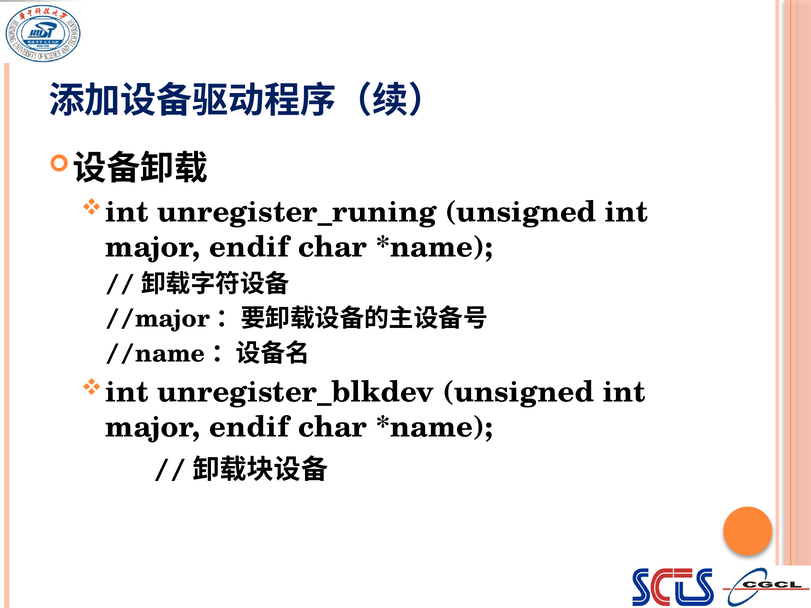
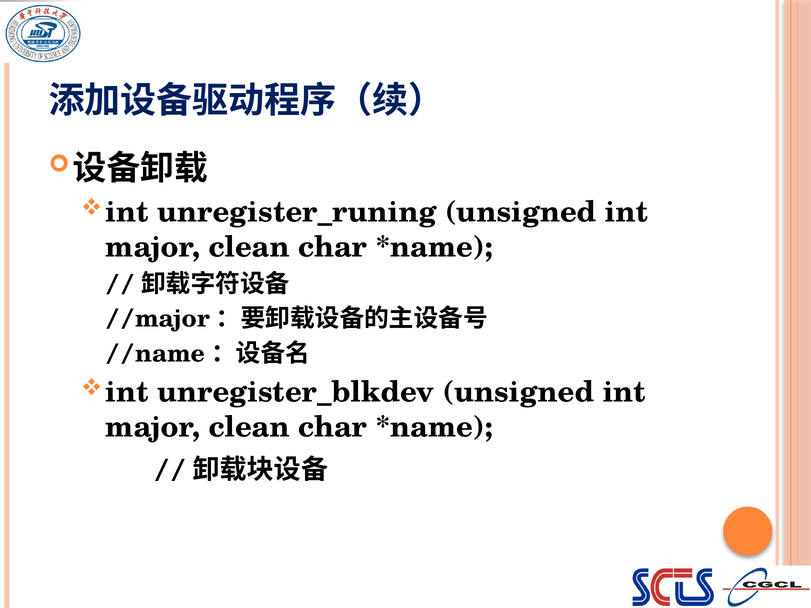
endif at (249, 247): endif -> clean
endif at (249, 427): endif -> clean
